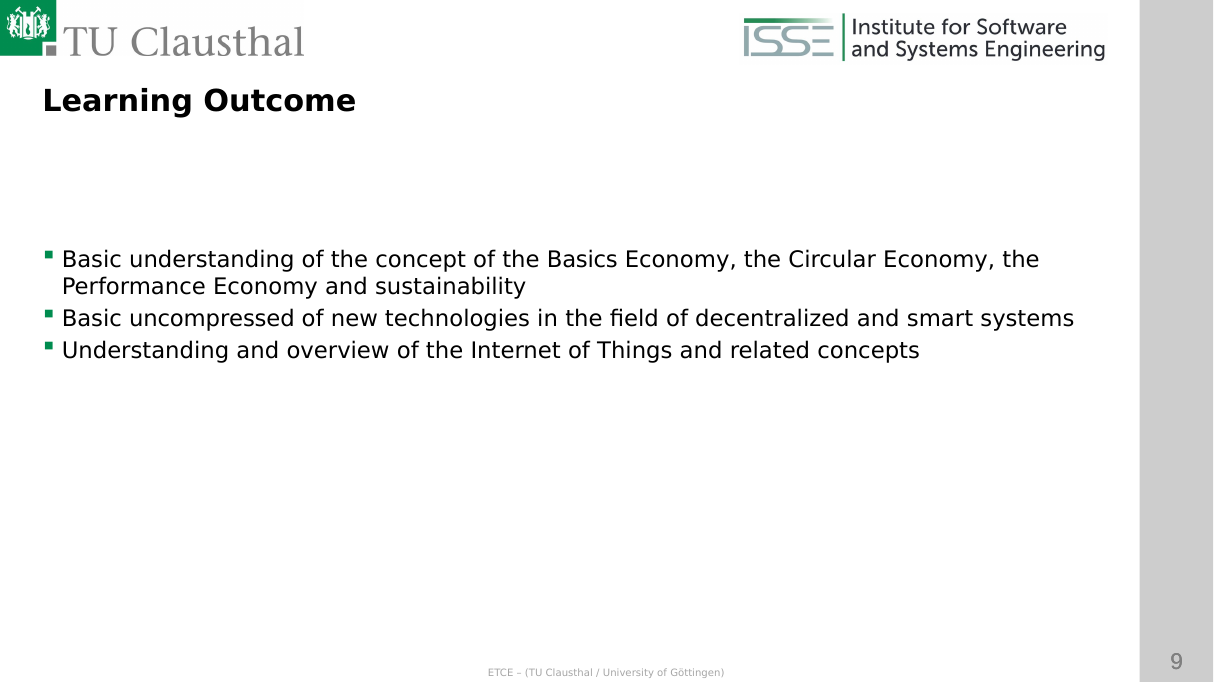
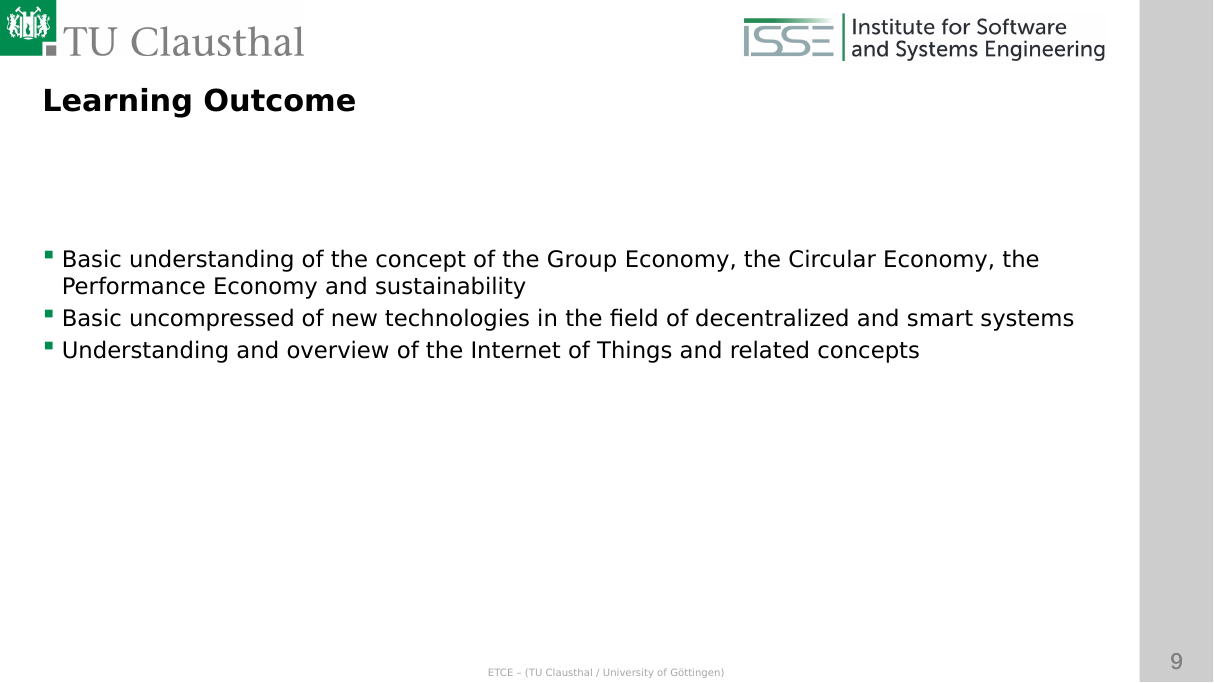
Basics: Basics -> Group
